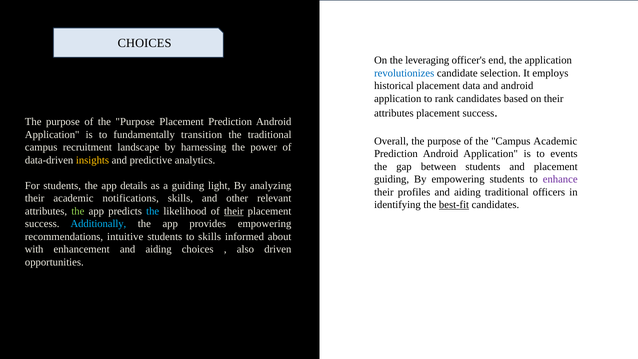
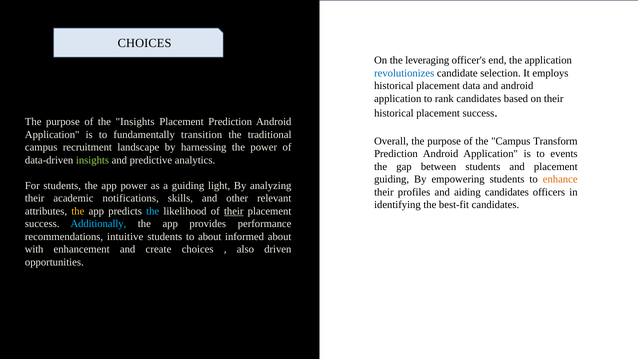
attributes at (394, 113): attributes -> historical
of the Purpose: Purpose -> Insights
Campus Academic: Academic -> Transform
insights at (93, 160) colour: yellow -> light green
enhance colour: purple -> orange
app details: details -> power
aiding traditional: traditional -> candidates
best-fit underline: present -> none
the at (78, 211) colour: light green -> yellow
provides empowering: empowering -> performance
to skills: skills -> about
enhancement and aiding: aiding -> create
